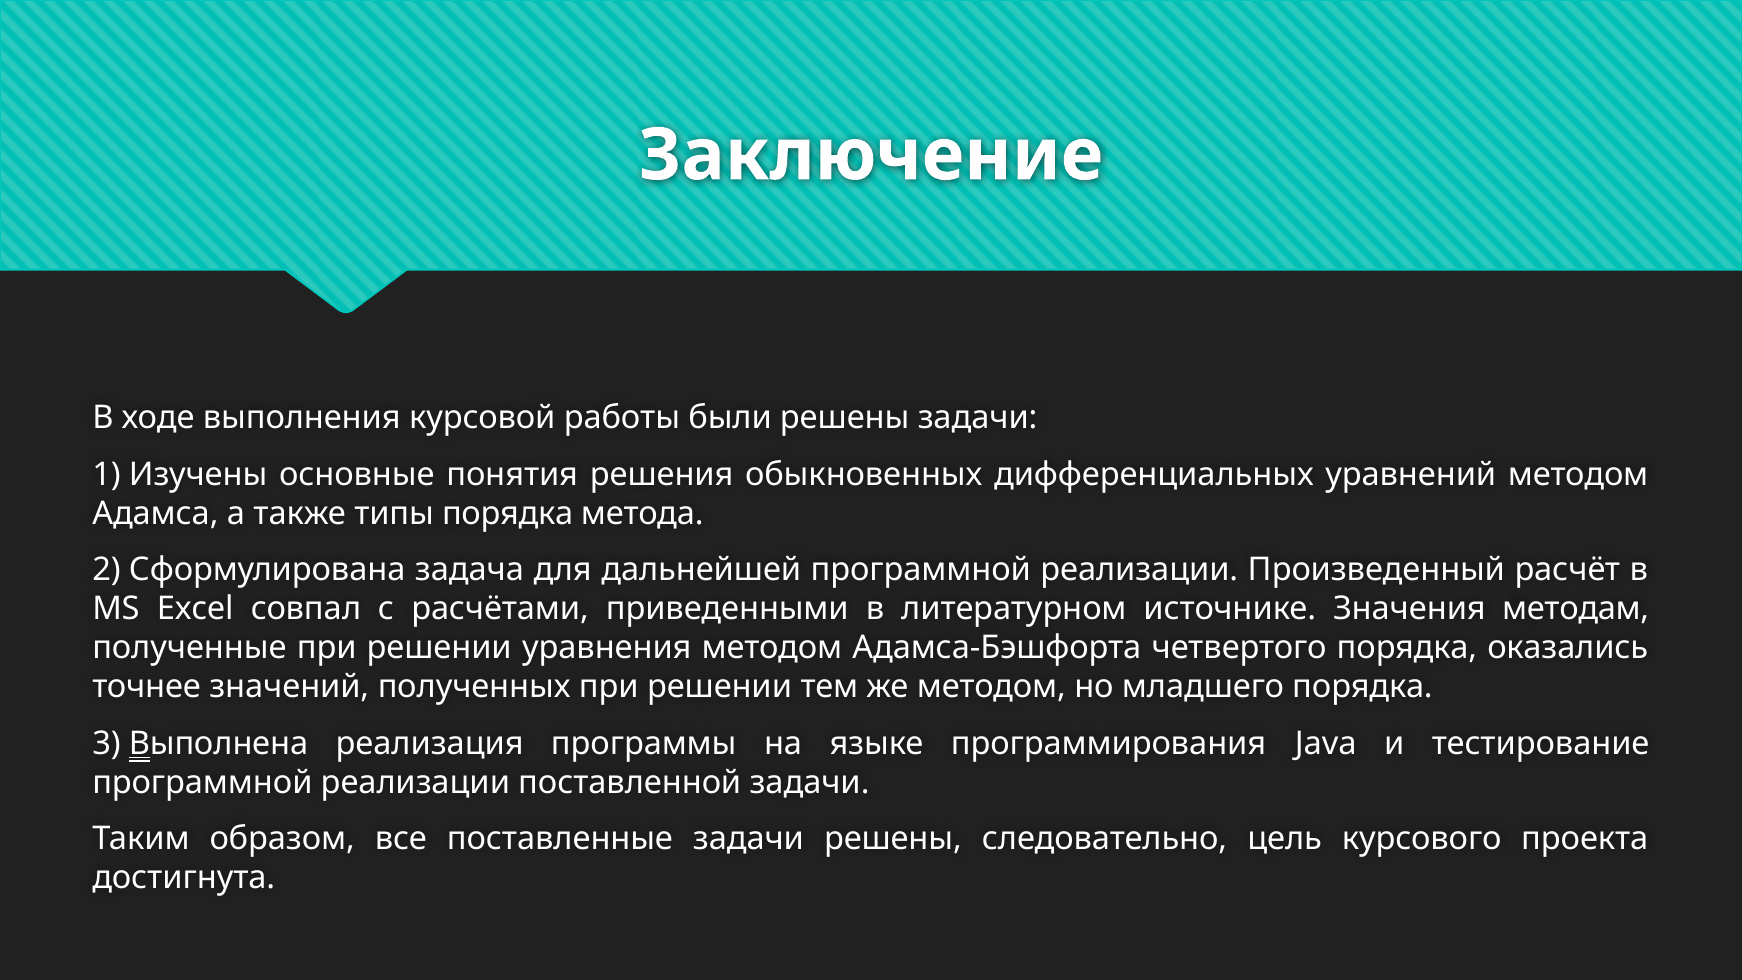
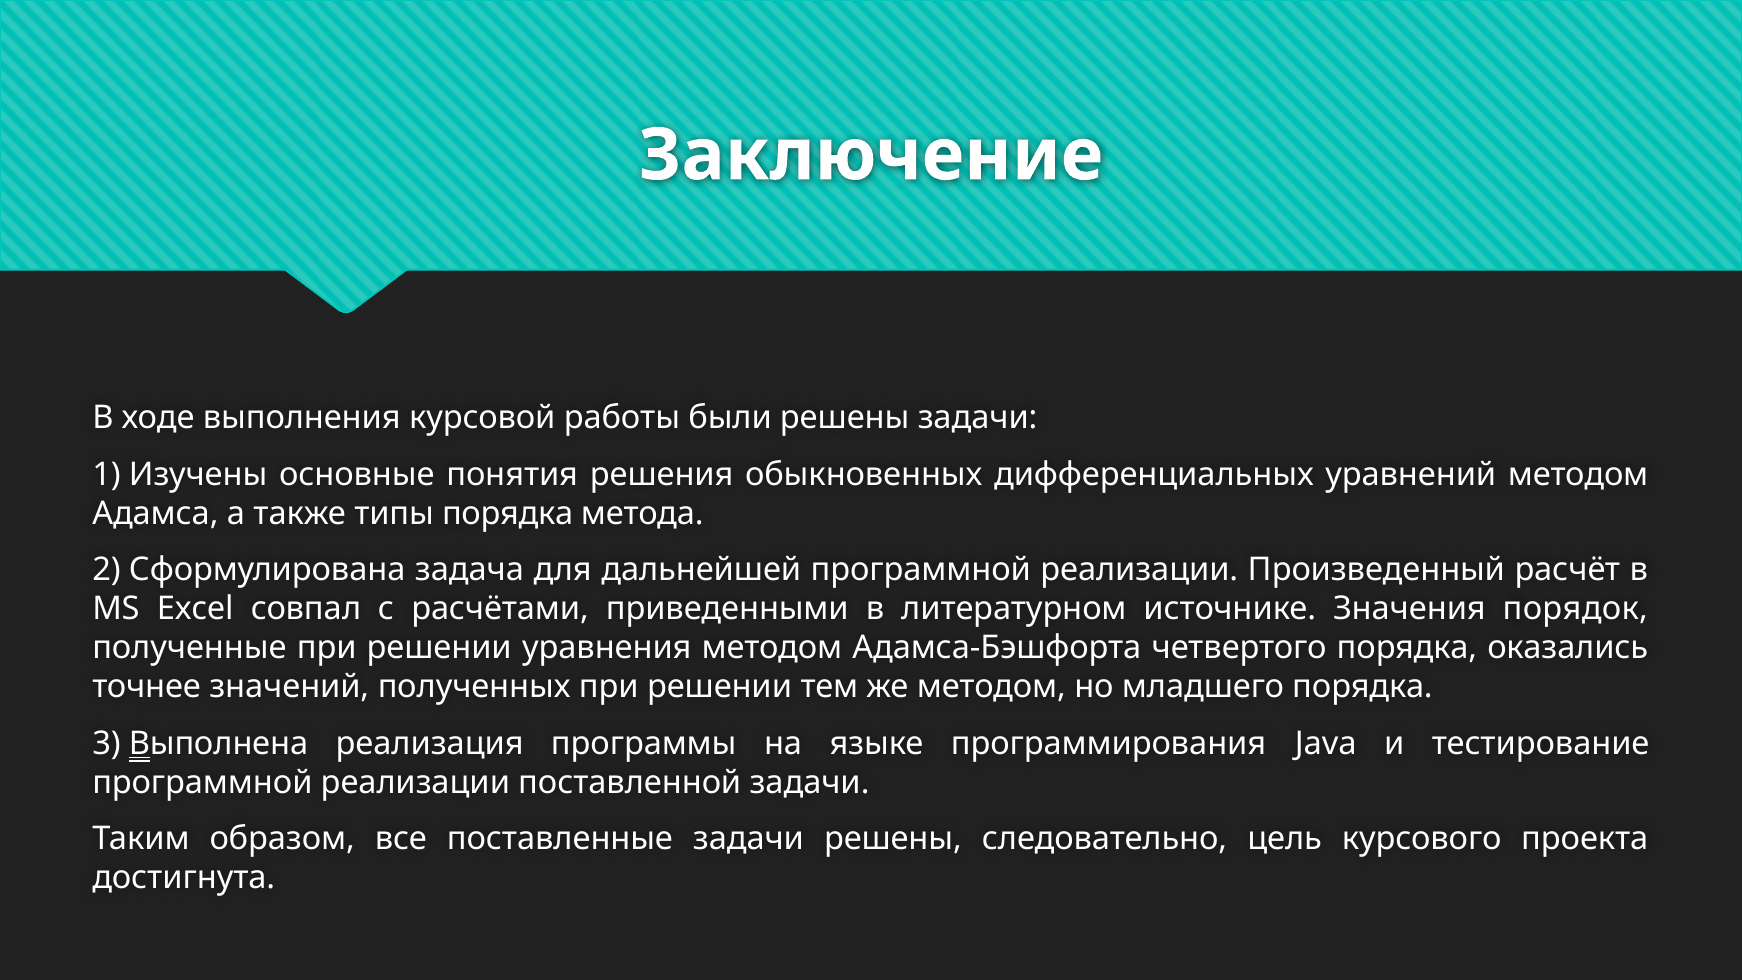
методам: методам -> порядок
